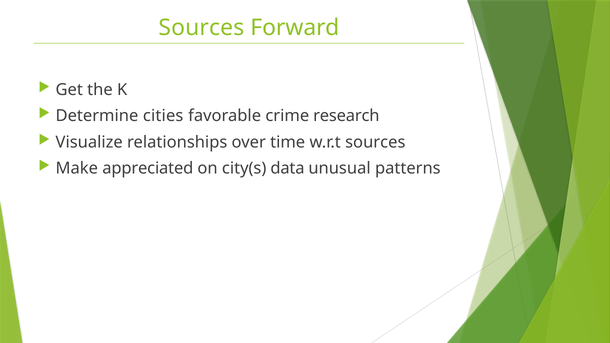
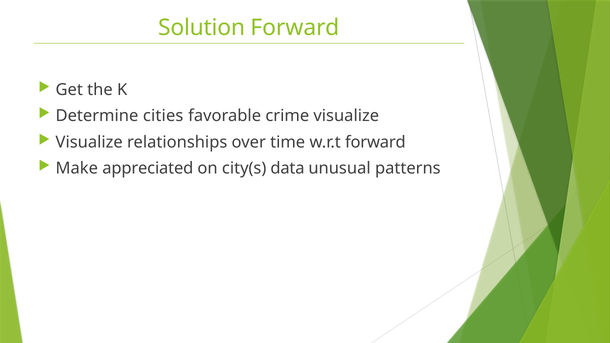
Sources at (201, 28): Sources -> Solution
crime research: research -> visualize
w.r.t sources: sources -> forward
